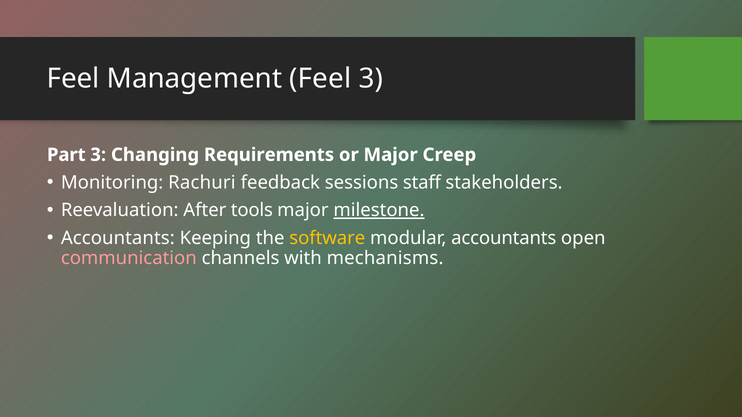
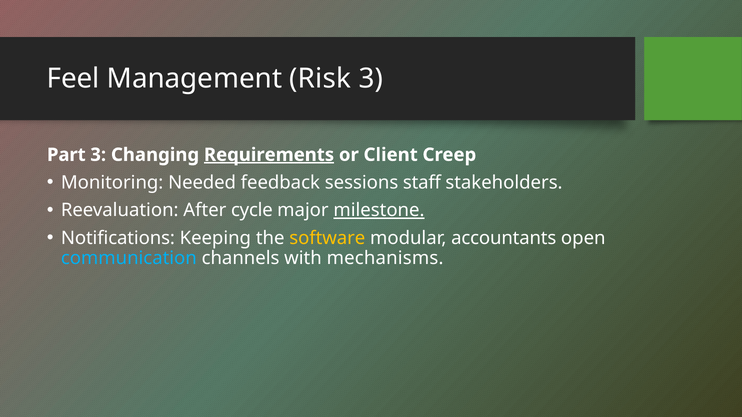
Management Feel: Feel -> Risk
Requirements underline: none -> present
or Major: Major -> Client
Rachuri: Rachuri -> Needed
tools: tools -> cycle
Accountants at (118, 238): Accountants -> Notifications
communication colour: pink -> light blue
